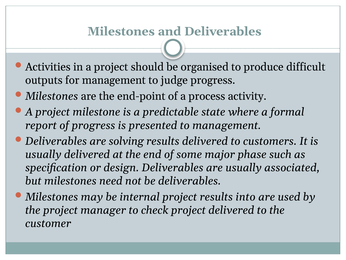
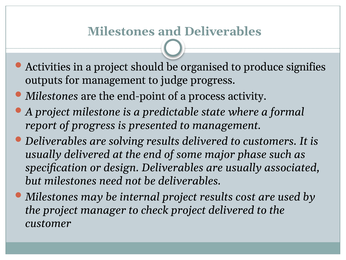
difficult: difficult -> signifies
into: into -> cost
